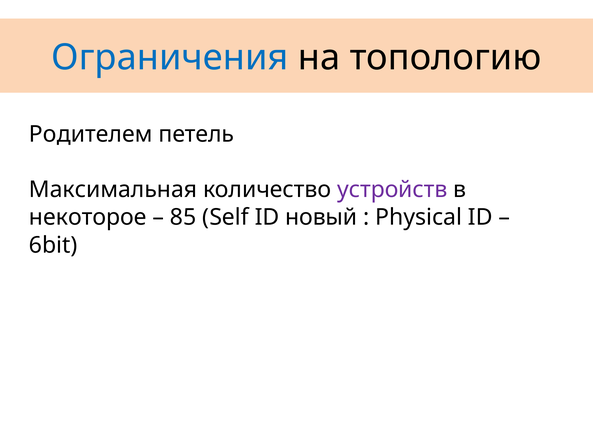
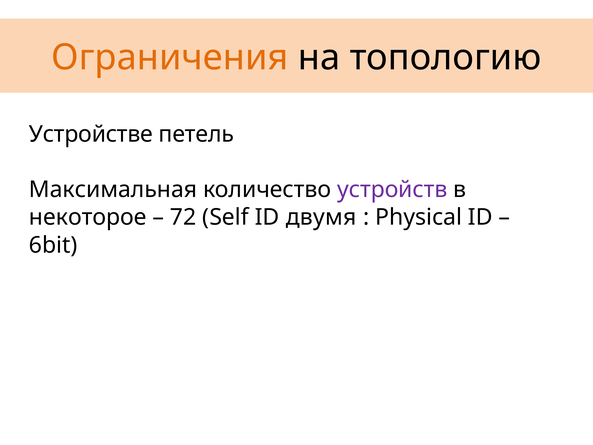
Ограничения colour: blue -> orange
Родителем: Родителем -> Устройстве
85: 85 -> 72
новый: новый -> двумя
